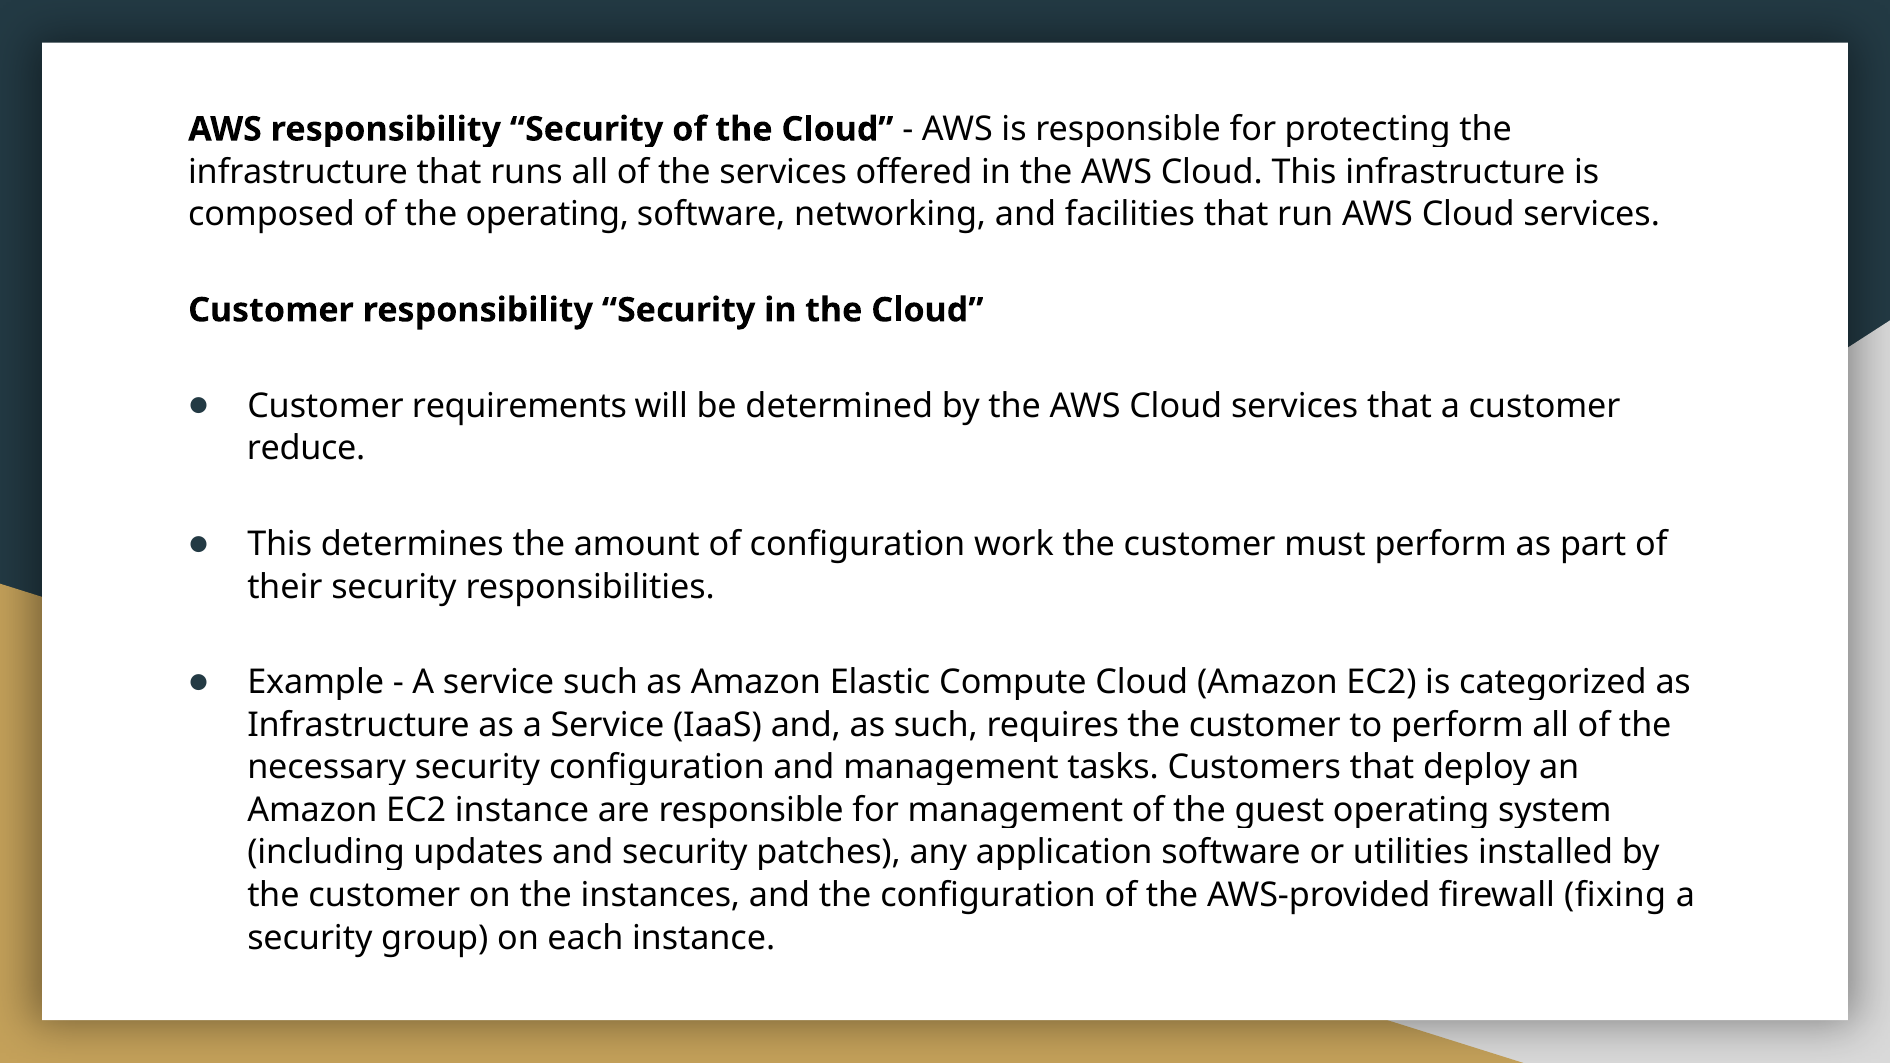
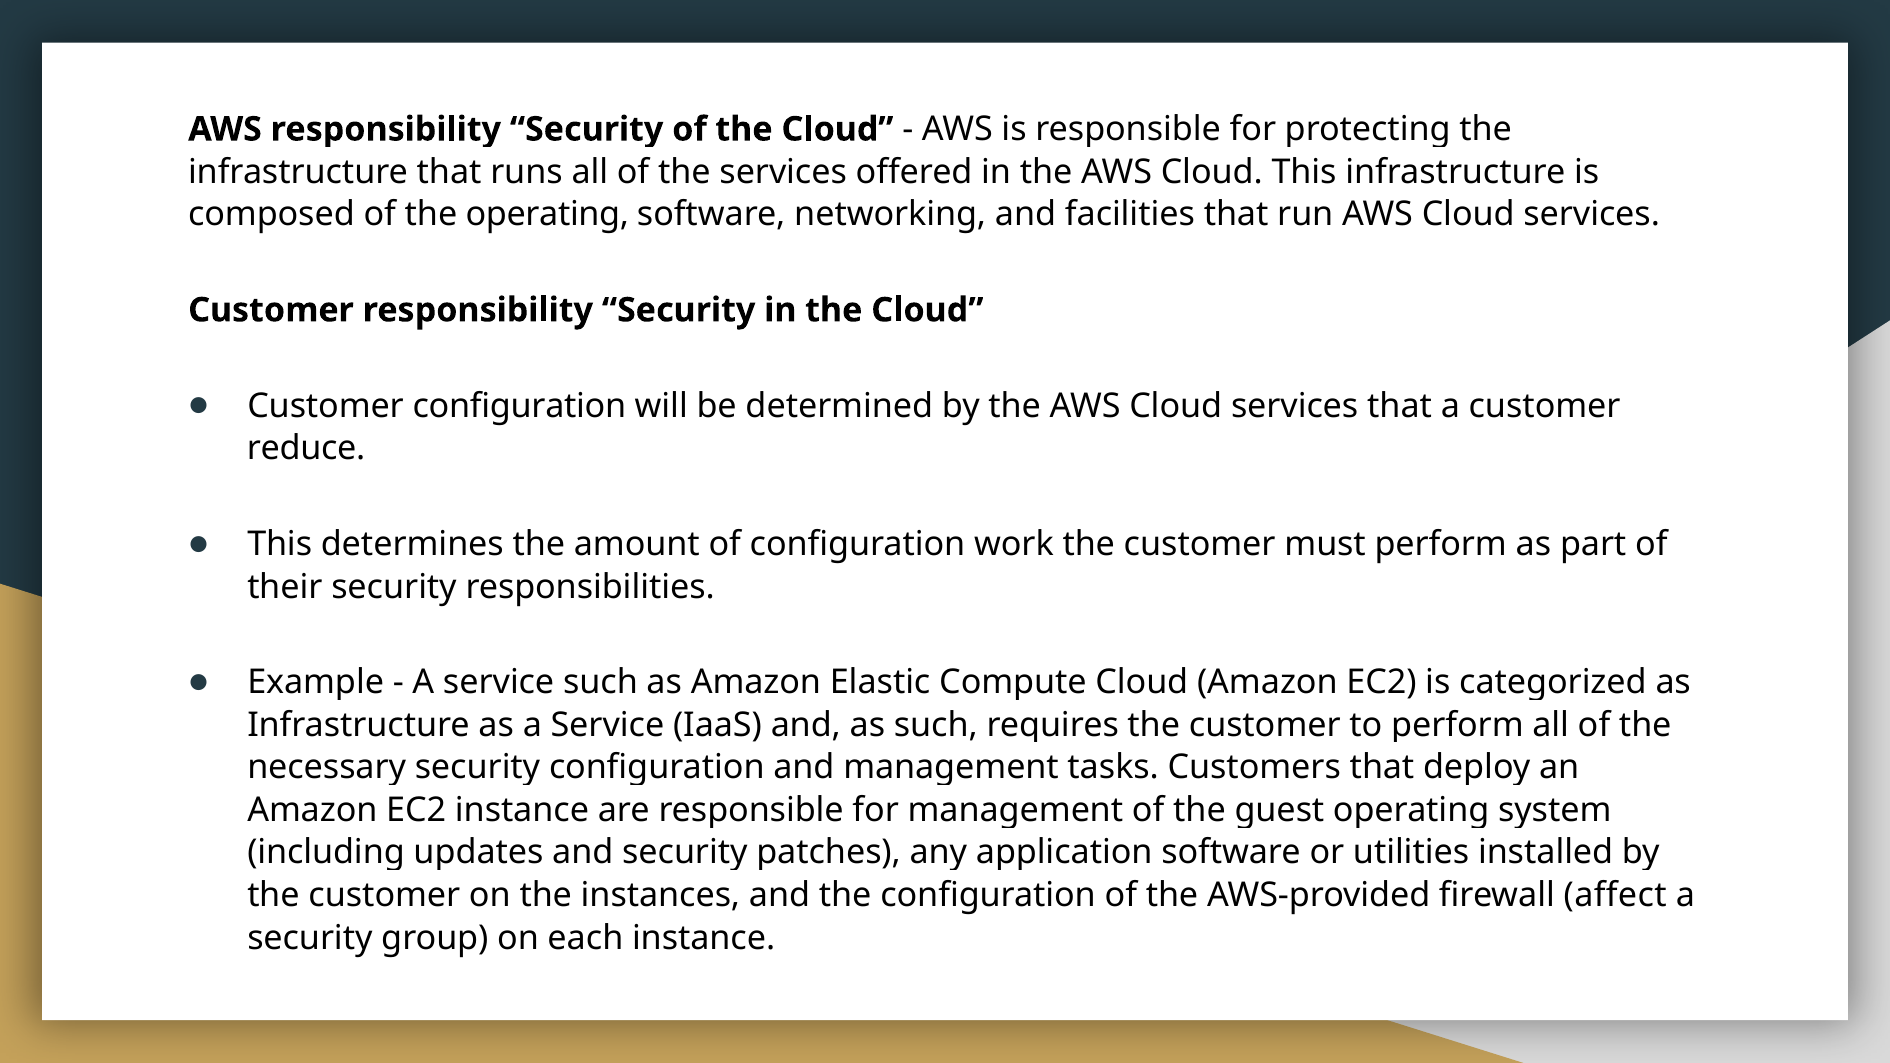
requirements at (519, 406): requirements -> configuration
fixing: fixing -> affect
